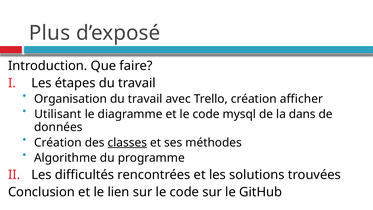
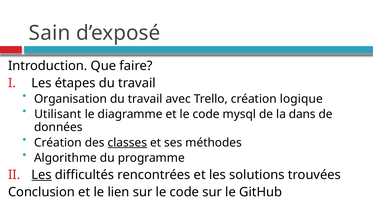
Plus: Plus -> Sain
afficher: afficher -> logique
Les at (42, 175) underline: none -> present
